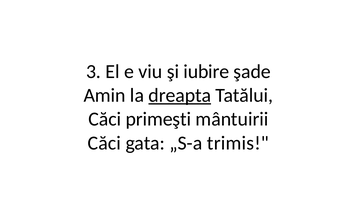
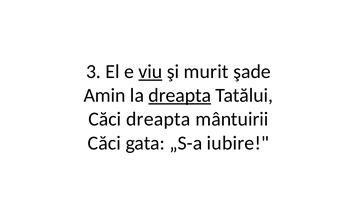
viu underline: none -> present
iubire: iubire -> murit
Căci primeşti: primeşti -> dreapta
trimis: trimis -> iubire
